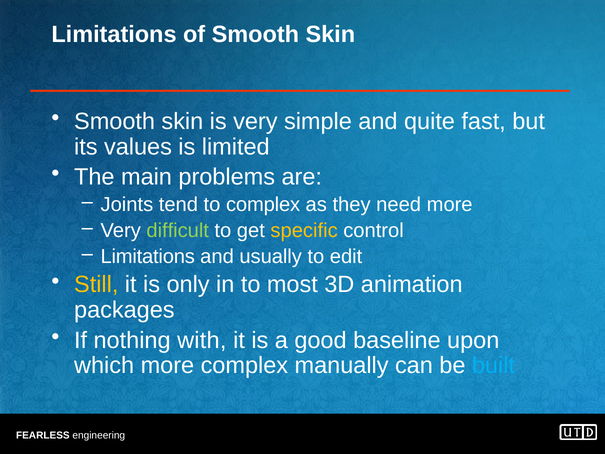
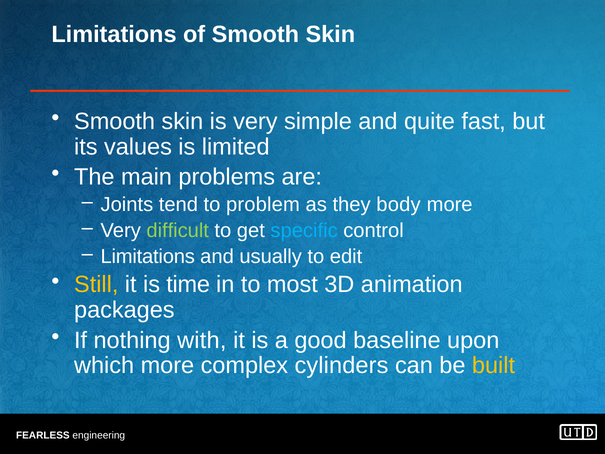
to complex: complex -> problem
need: need -> body
specific colour: yellow -> light blue
only: only -> time
manually: manually -> cylinders
built colour: light blue -> yellow
